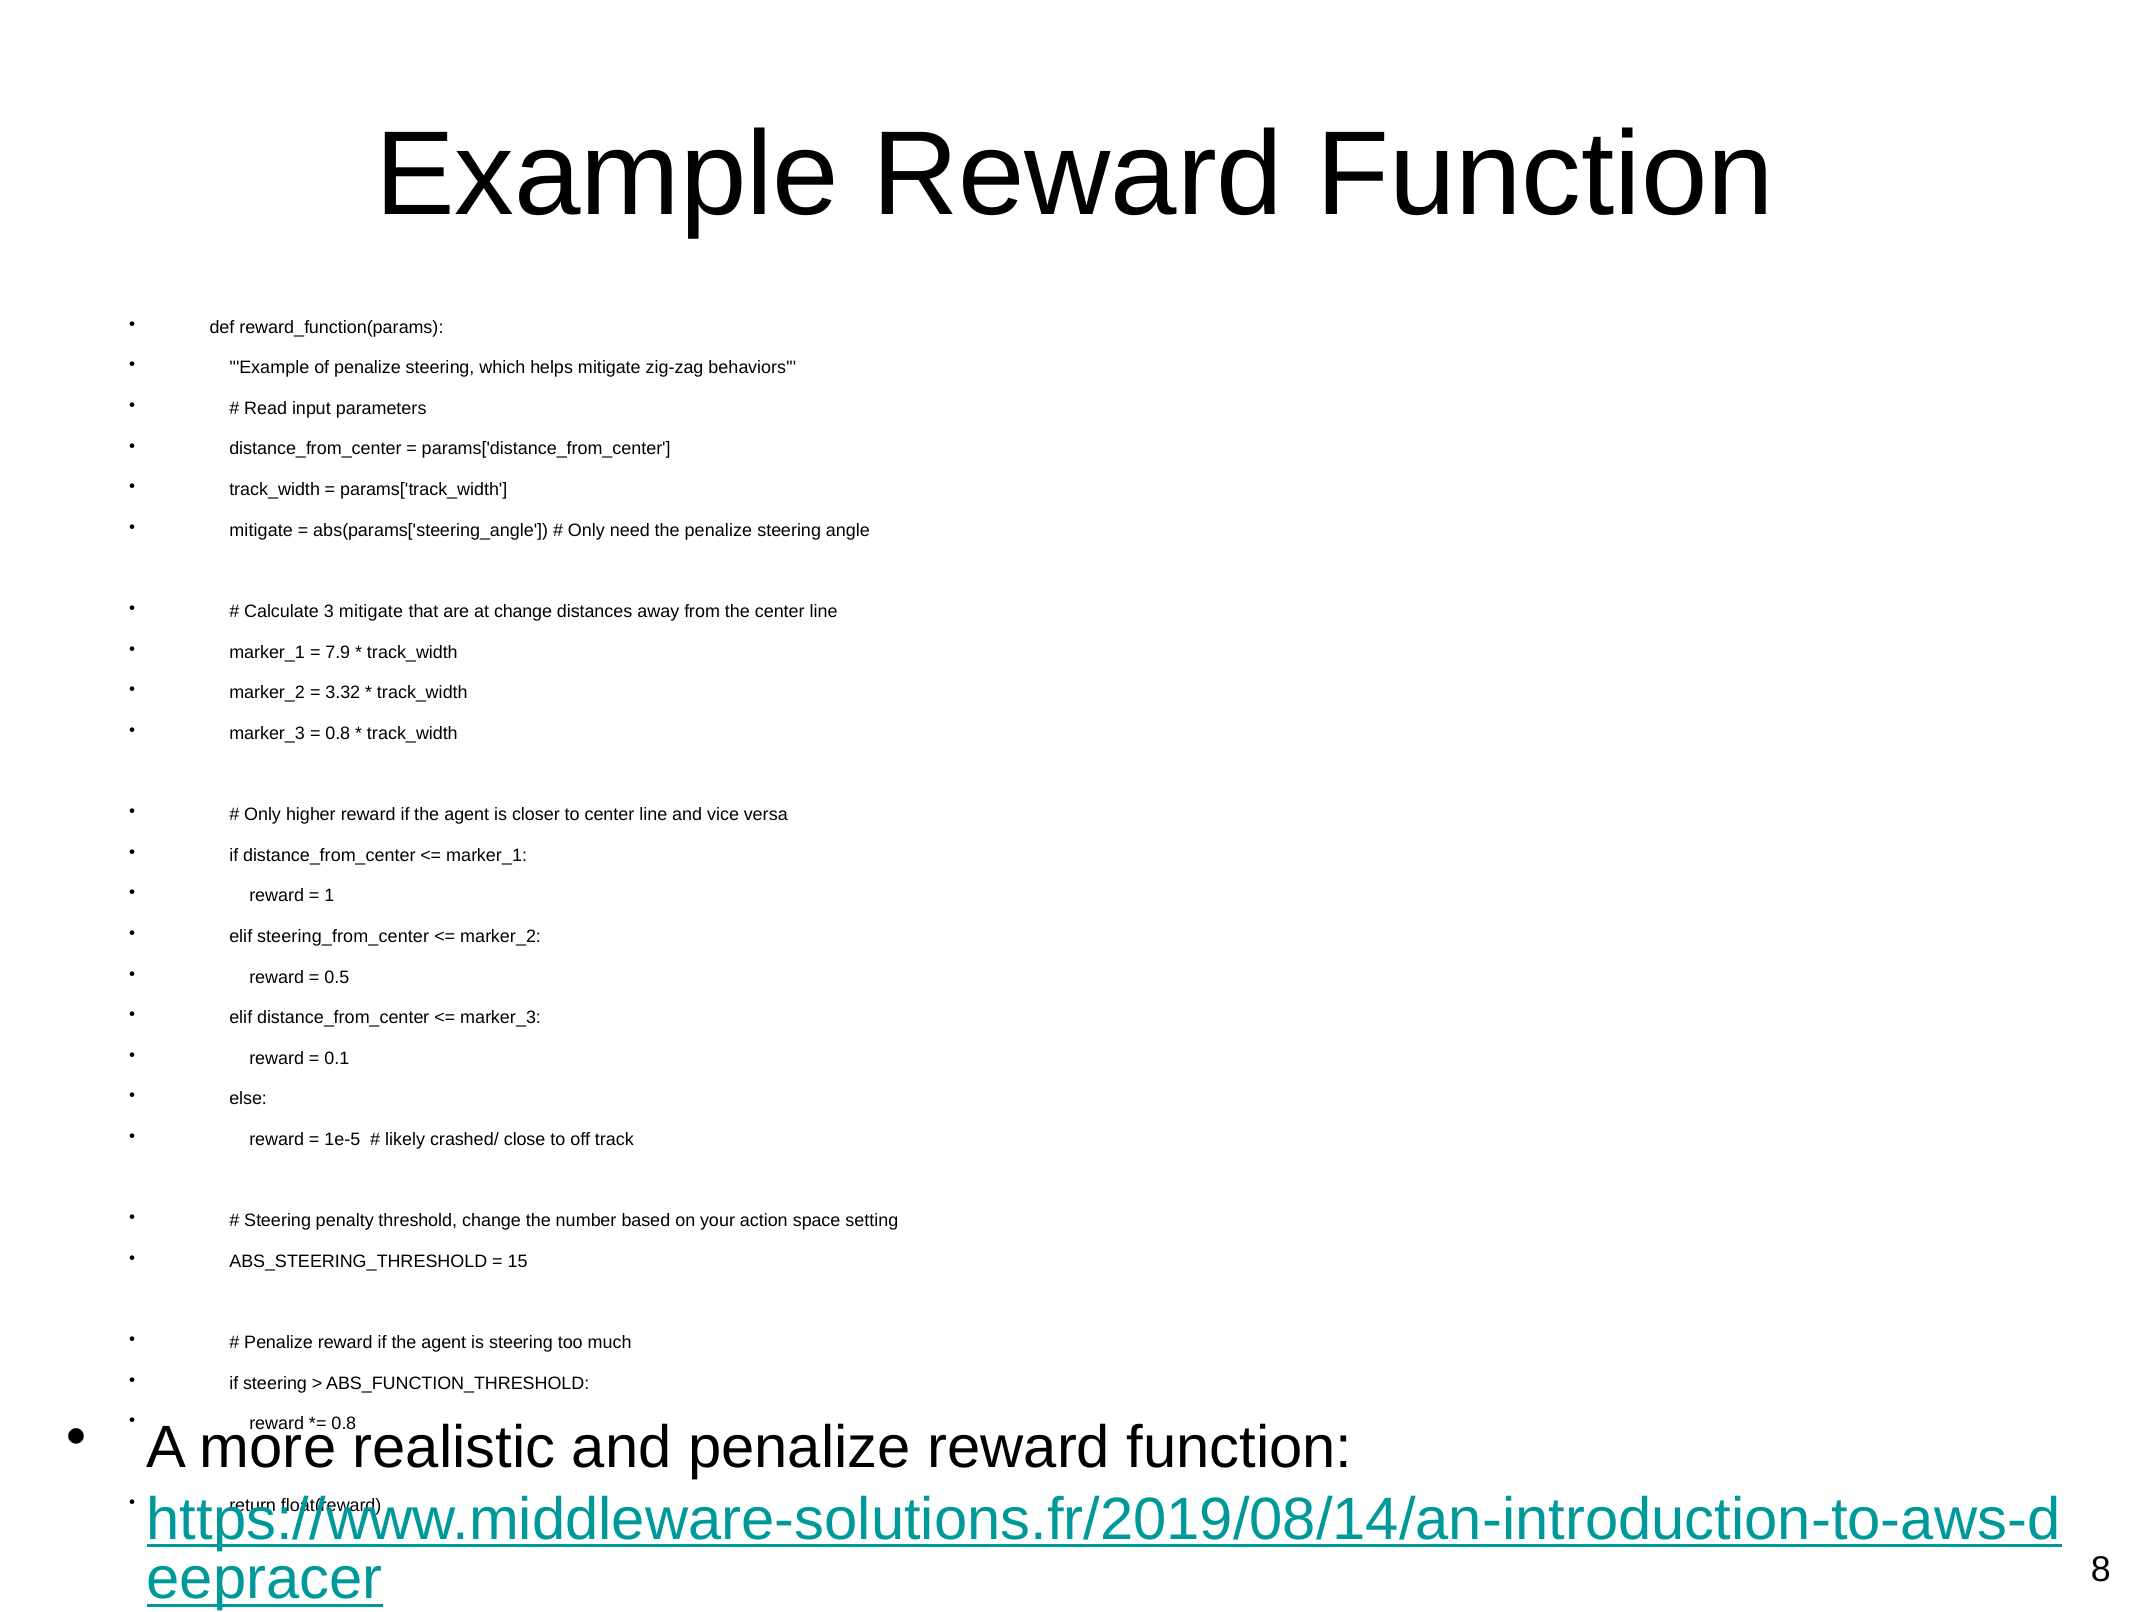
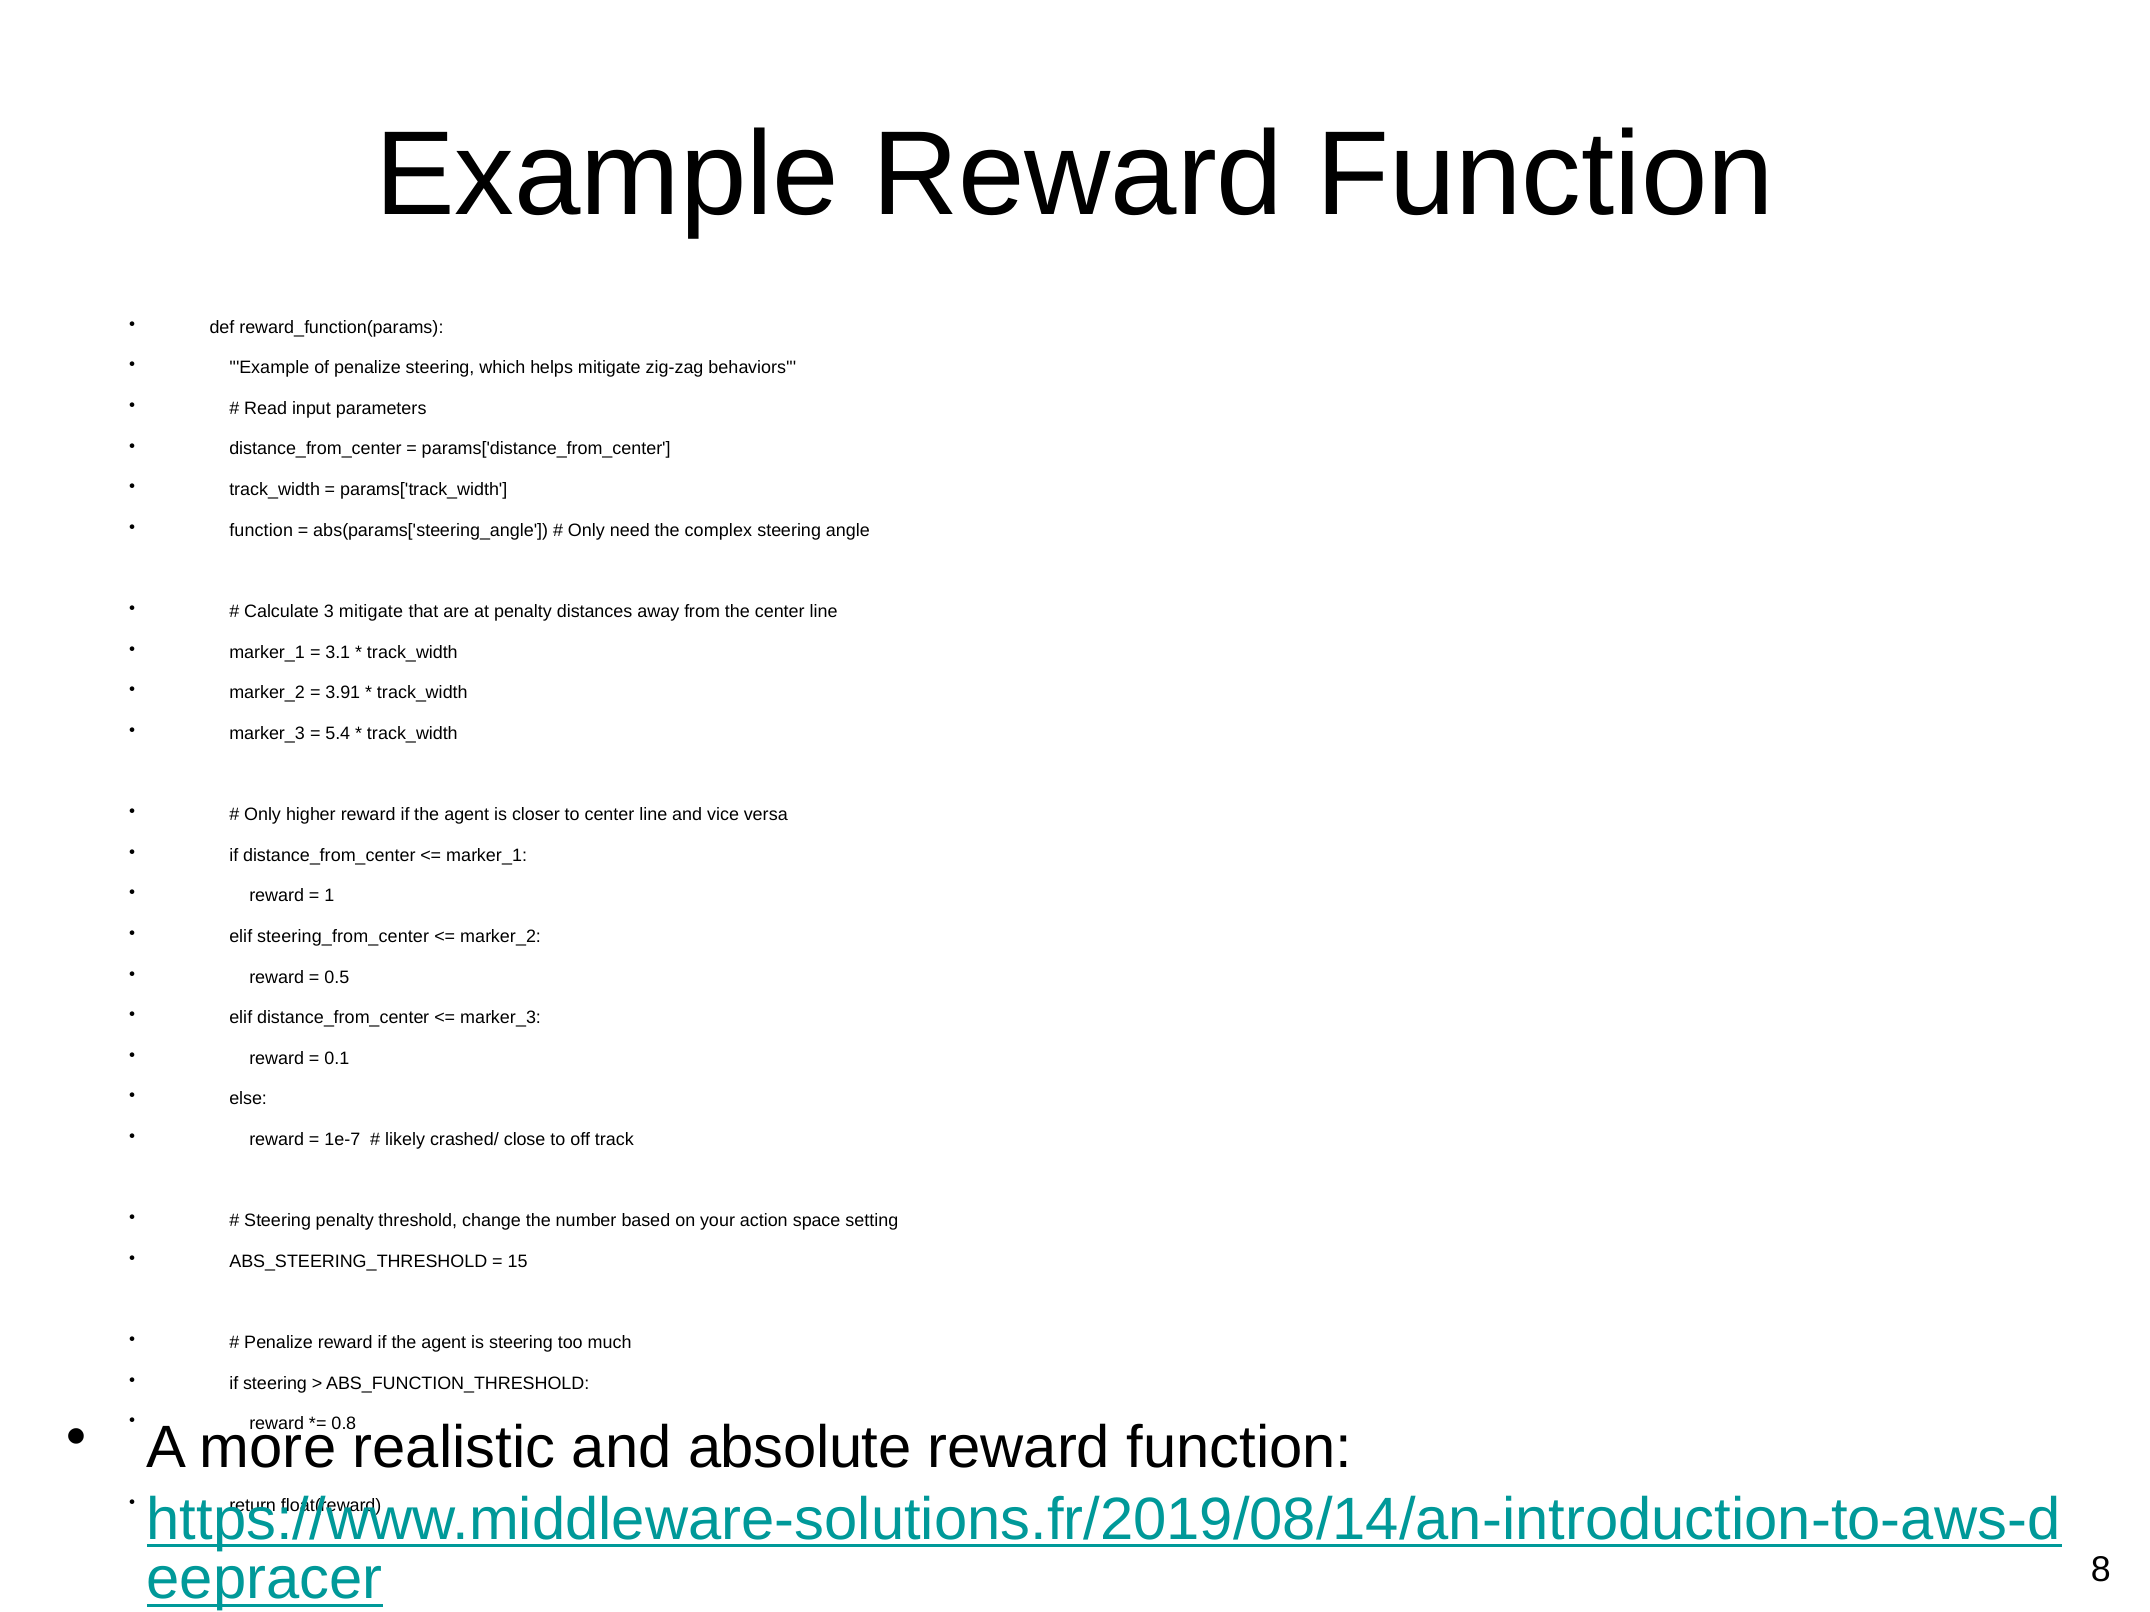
mitigate at (261, 530): mitigate -> function
the penalize: penalize -> complex
at change: change -> penalty
7.9: 7.9 -> 3.1
3.32: 3.32 -> 3.91
0.8 at (338, 734): 0.8 -> 5.4
1e-5: 1e-5 -> 1e-7
and penalize: penalize -> absolute
